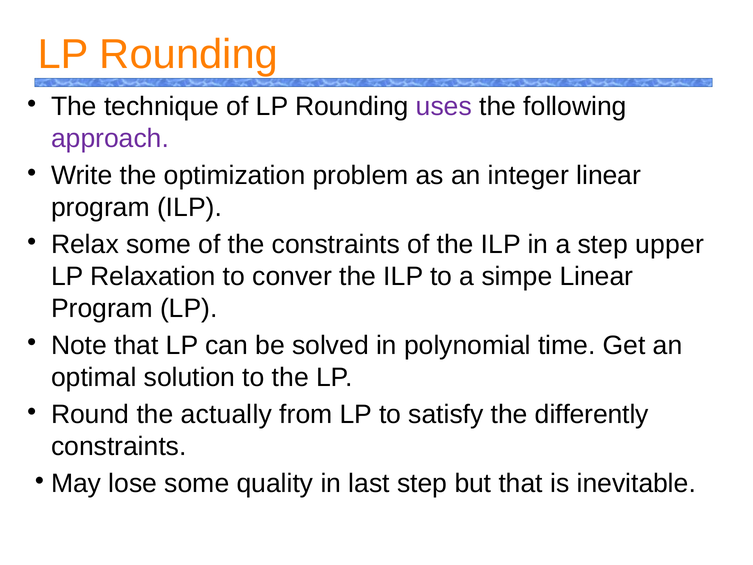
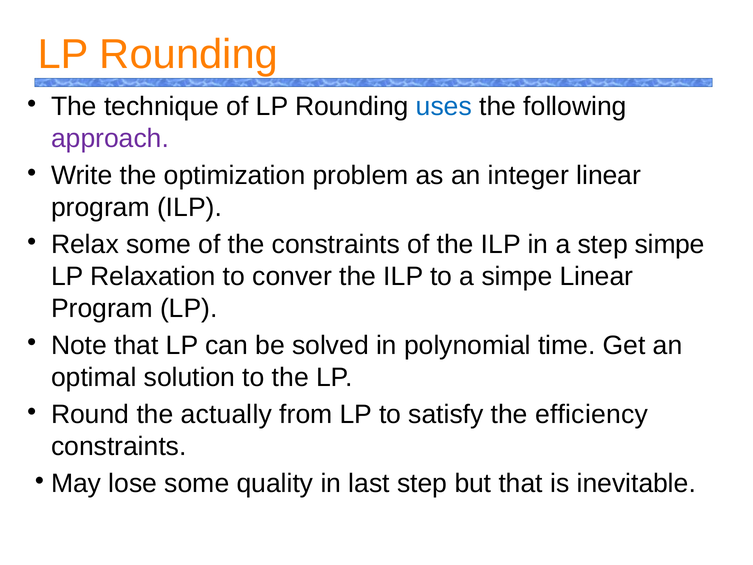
uses colour: purple -> blue
step upper: upper -> simpe
differently: differently -> efficiency
